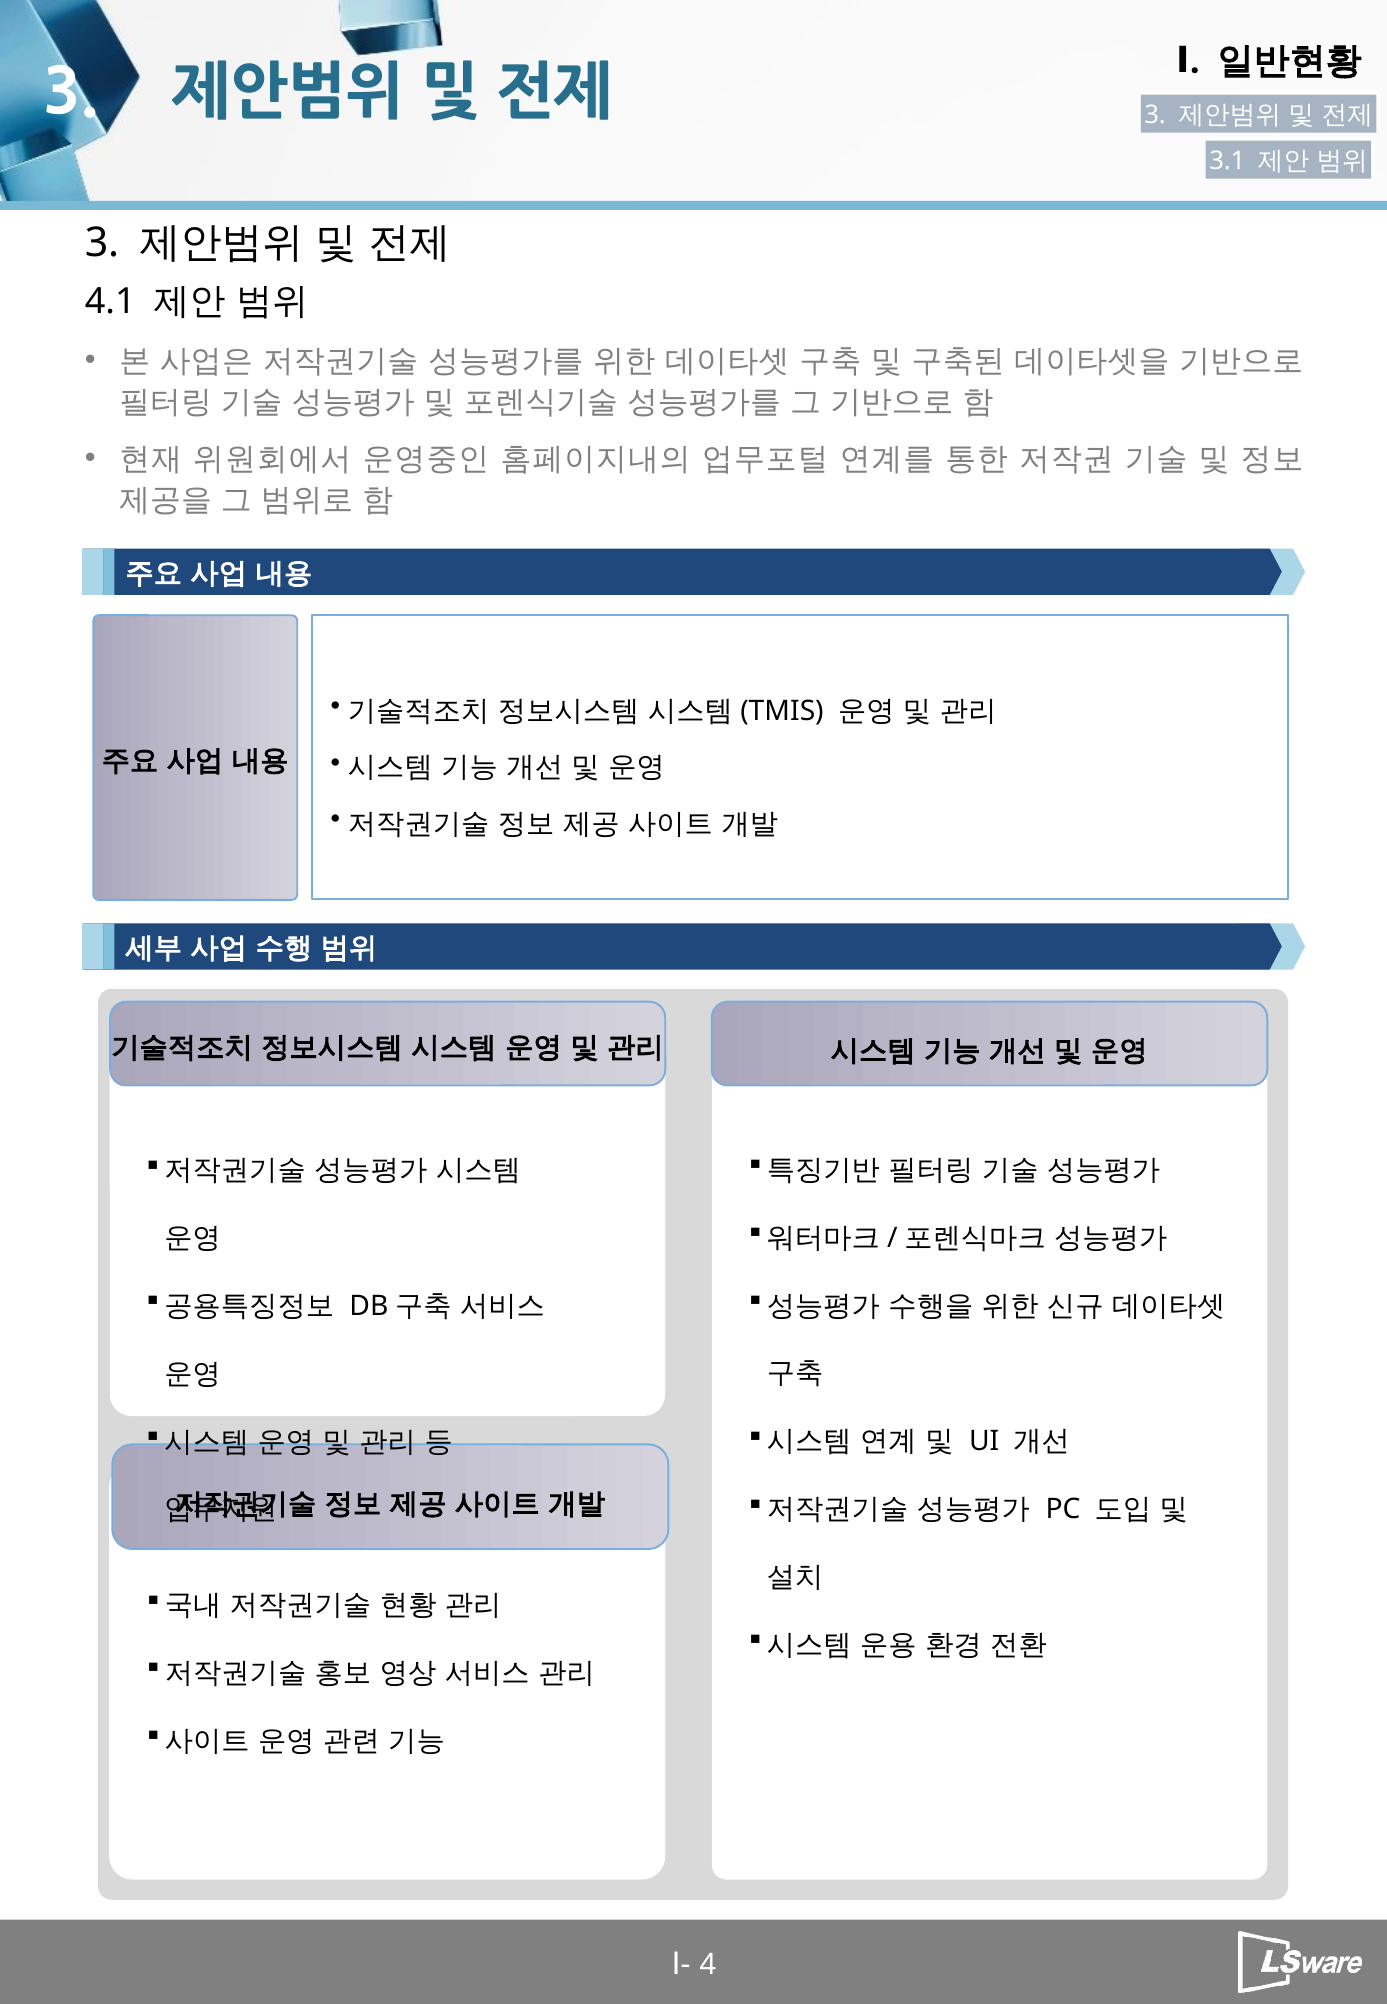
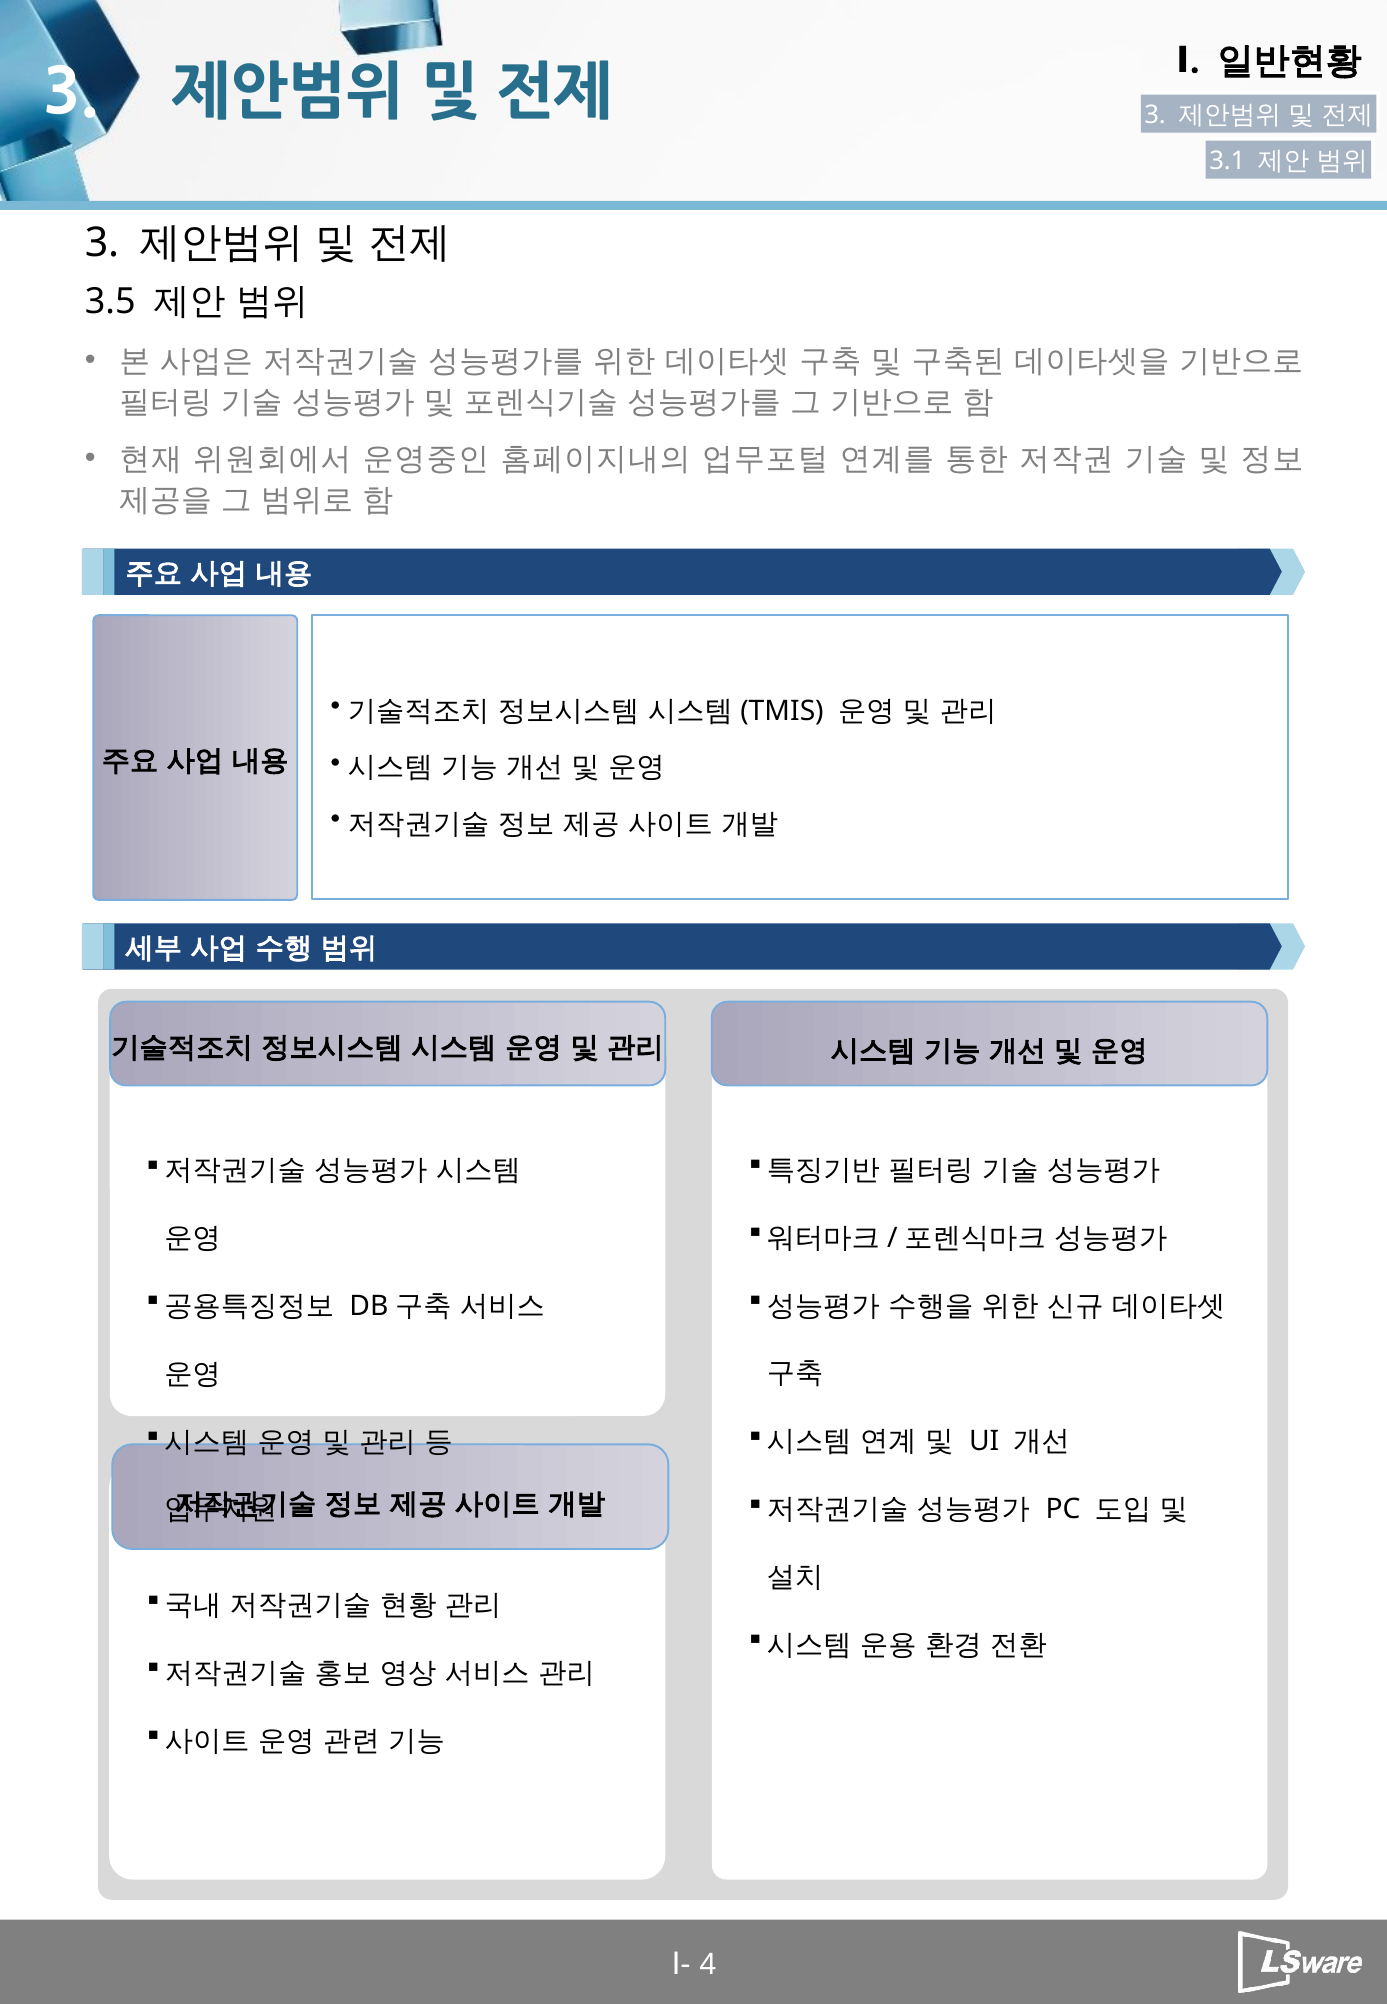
4.1: 4.1 -> 3.5
